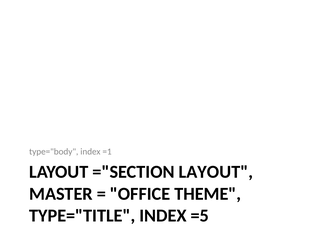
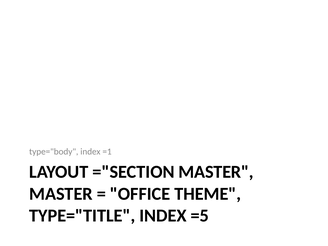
="SECTION LAYOUT: LAYOUT -> MASTER
